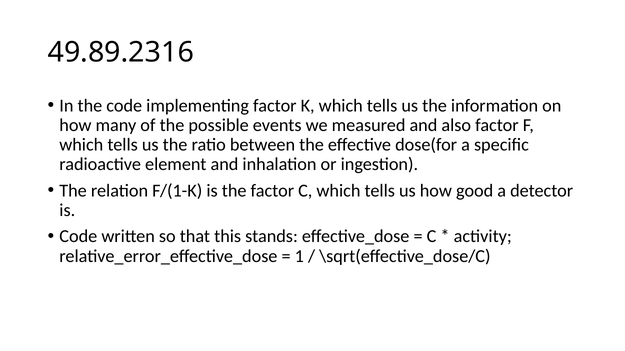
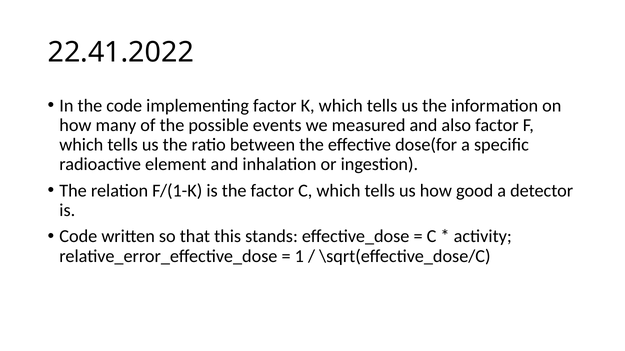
49.89.2316: 49.89.2316 -> 22.41.2022
